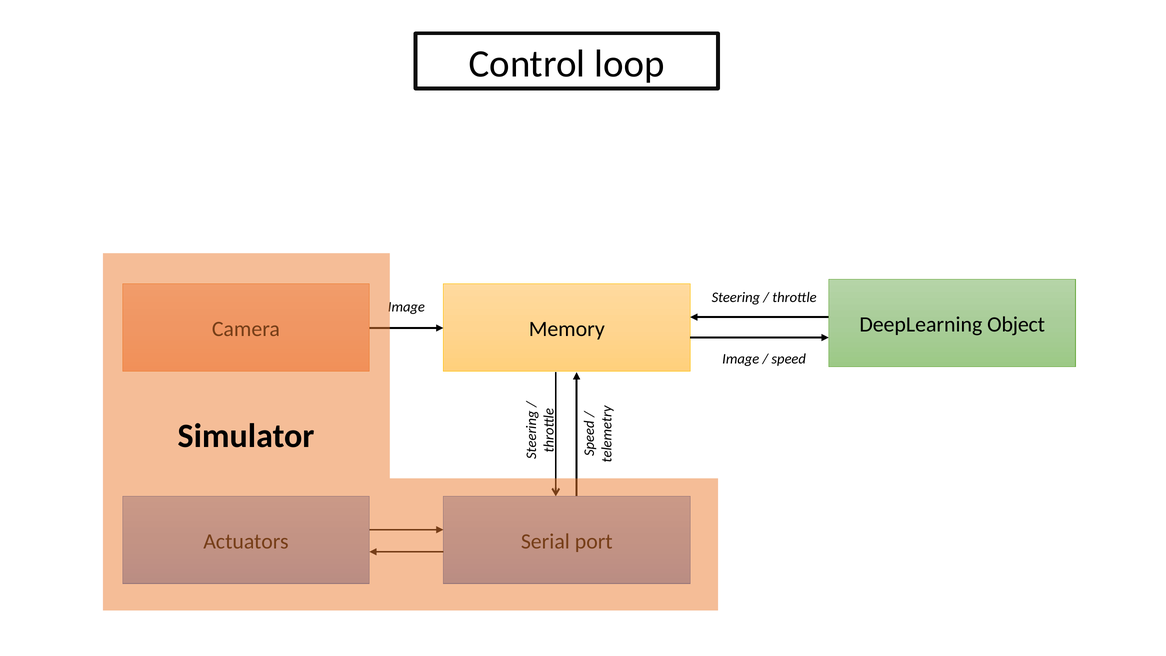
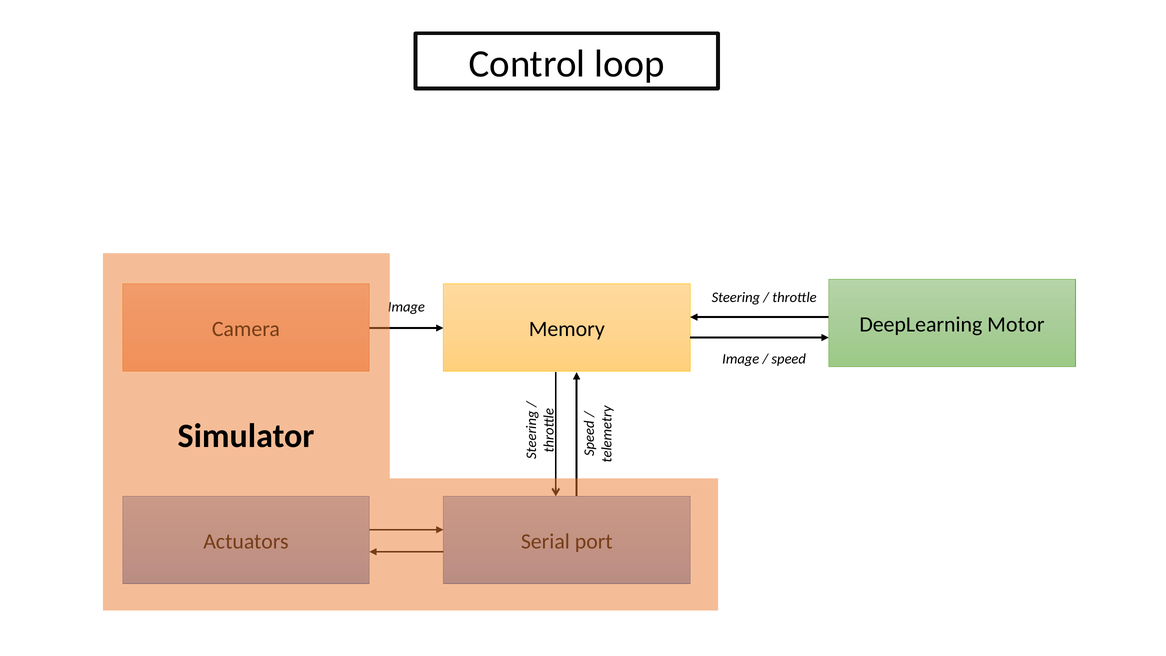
Object: Object -> Motor
